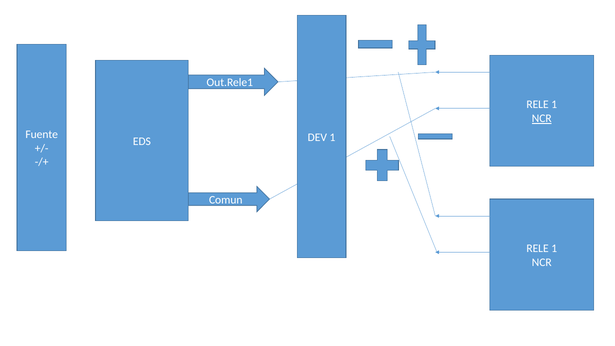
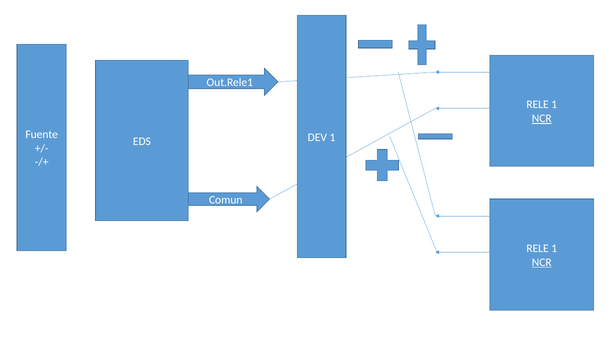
NCR at (542, 262) underline: none -> present
